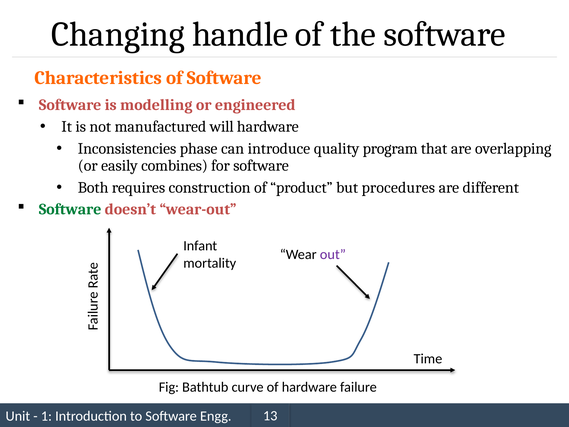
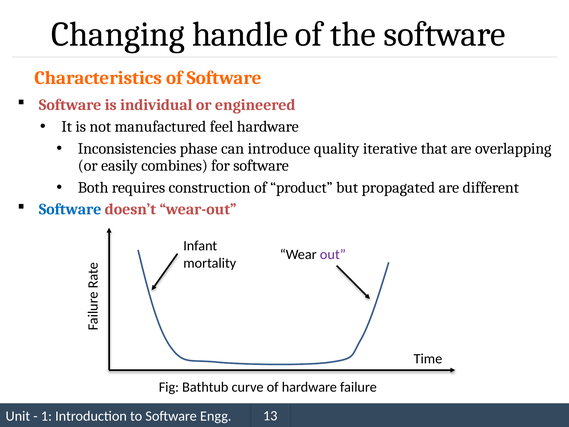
modelling: modelling -> individual
will: will -> feel
program: program -> iterative
procedures: procedures -> propagated
Software at (70, 209) colour: green -> blue
